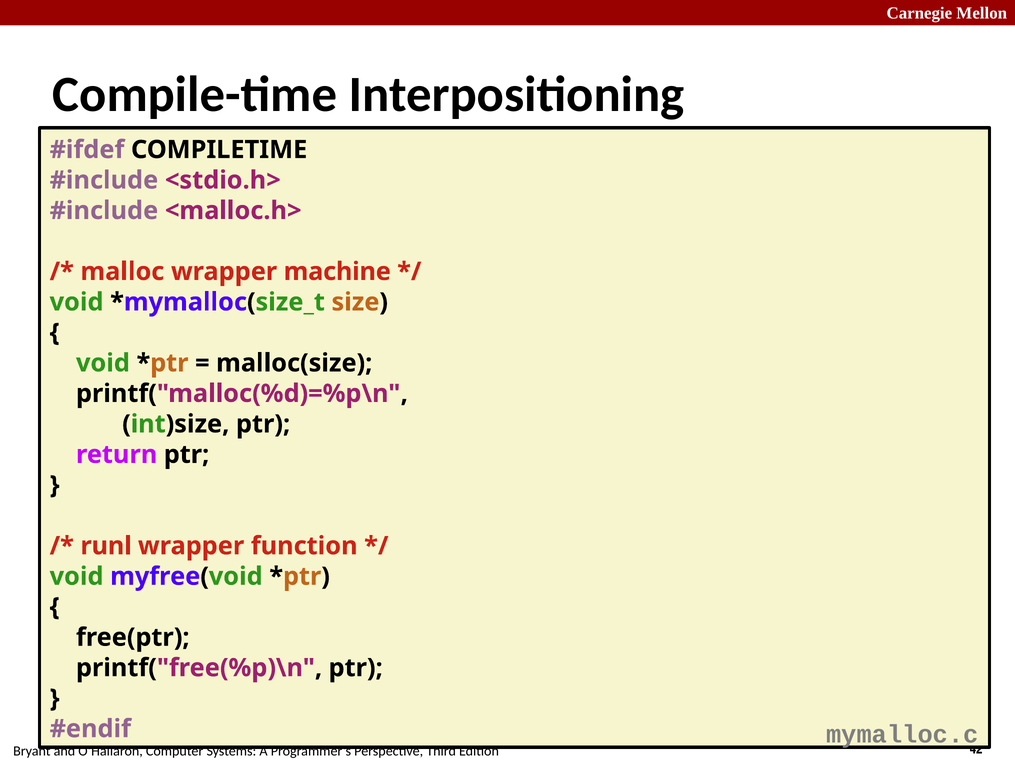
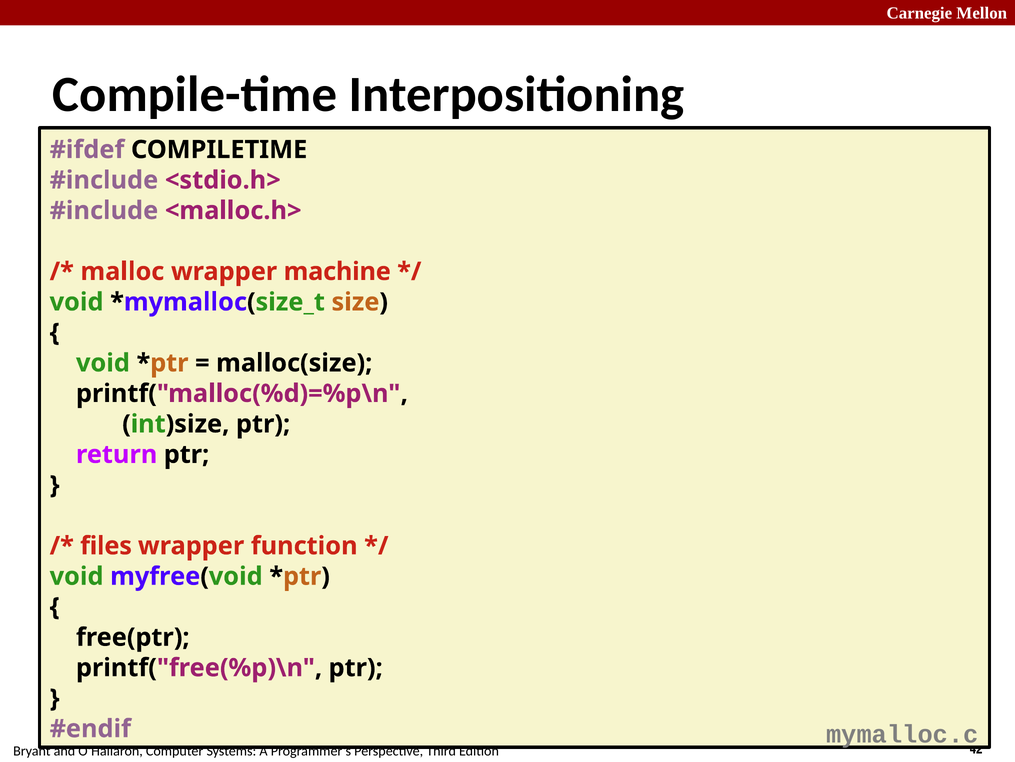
runl: runl -> files
